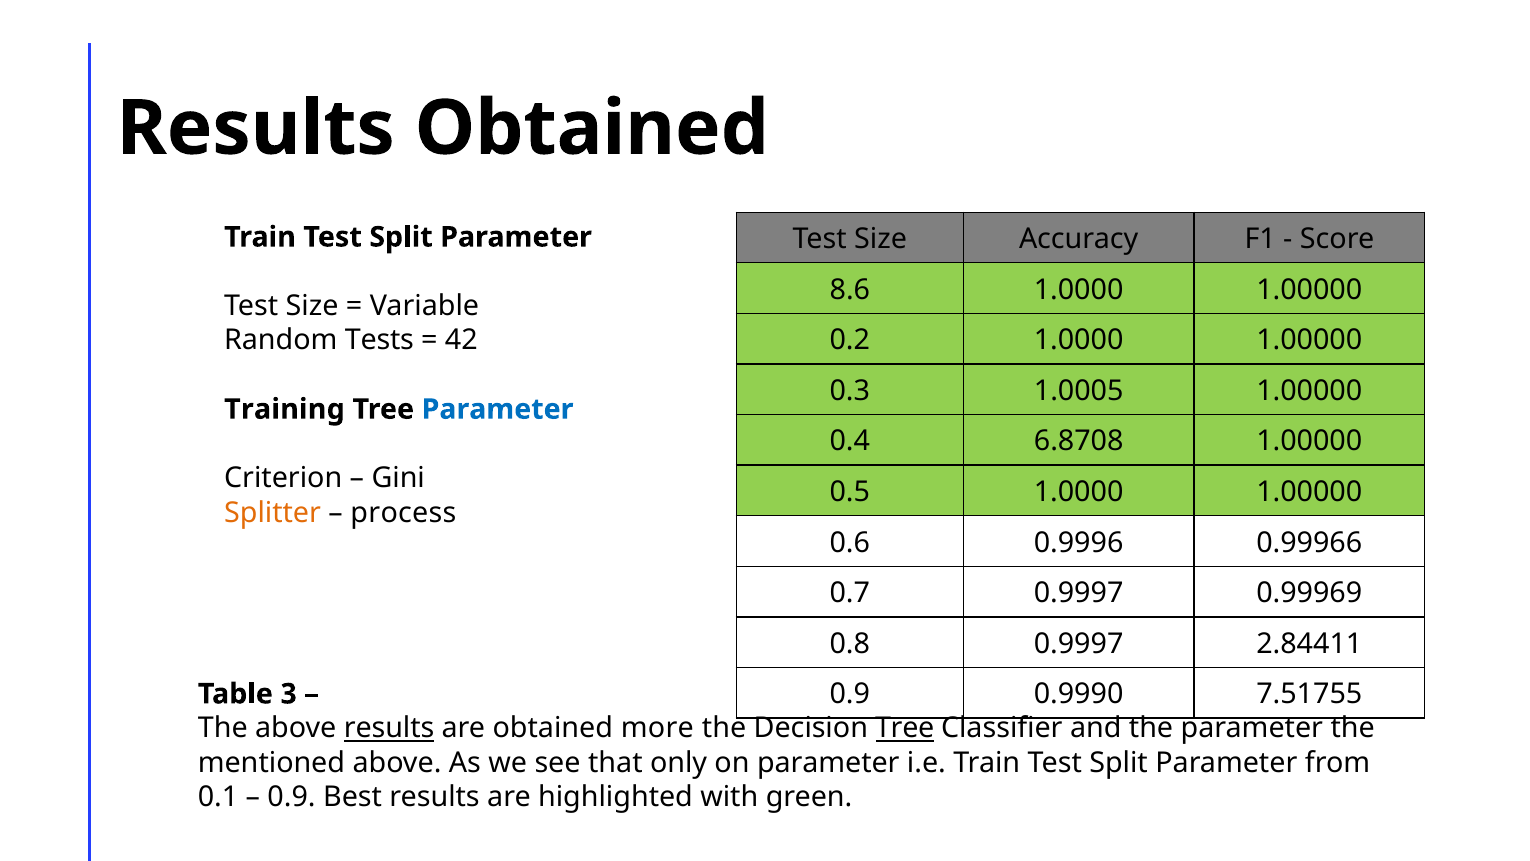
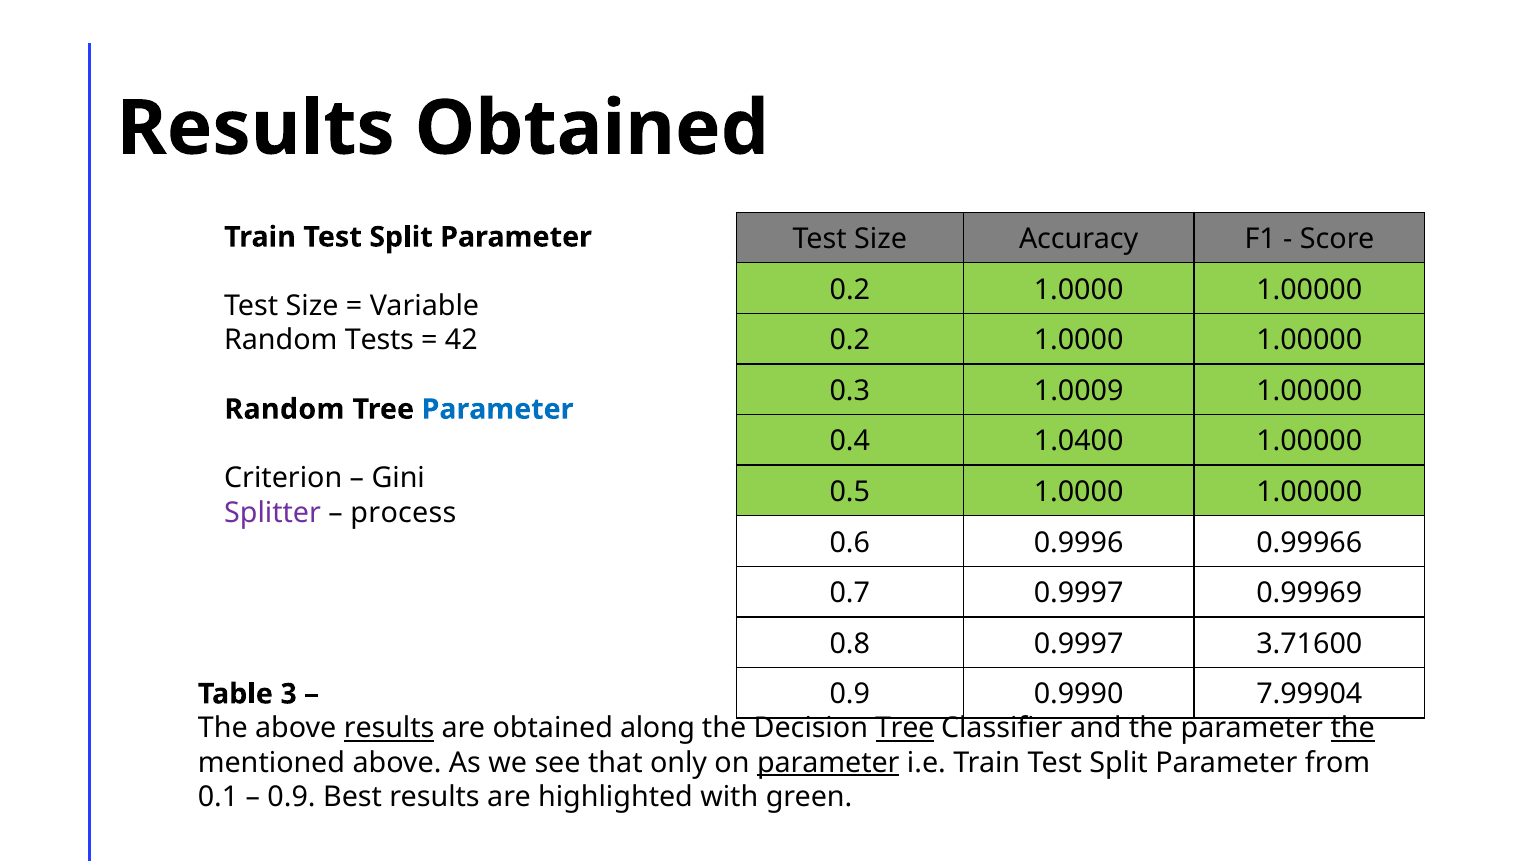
8.6 at (850, 290): 8.6 -> 0.2
1.0005: 1.0005 -> 1.0009
Training at (284, 409): Training -> Random
6.8708: 6.8708 -> 1.0400
Splitter colour: orange -> purple
2.84411: 2.84411 -> 3.71600
7.51755: 7.51755 -> 7.99904
more: more -> along
the at (1353, 728) underline: none -> present
parameter at (828, 763) underline: none -> present
